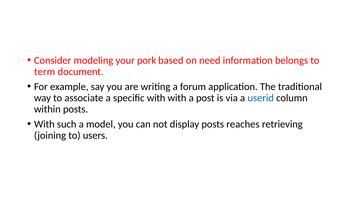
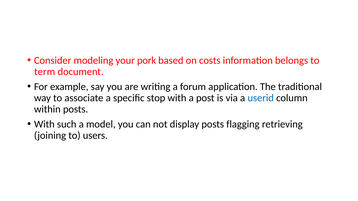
need: need -> costs
specific with: with -> stop
reaches: reaches -> flagging
